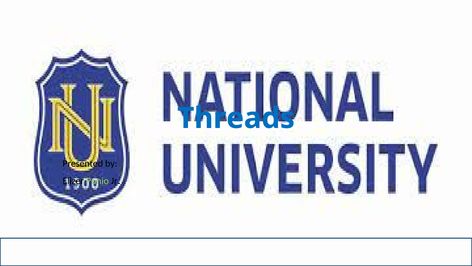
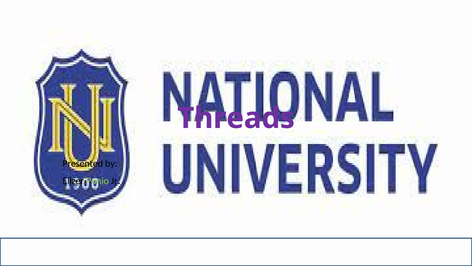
Threads colour: blue -> purple
